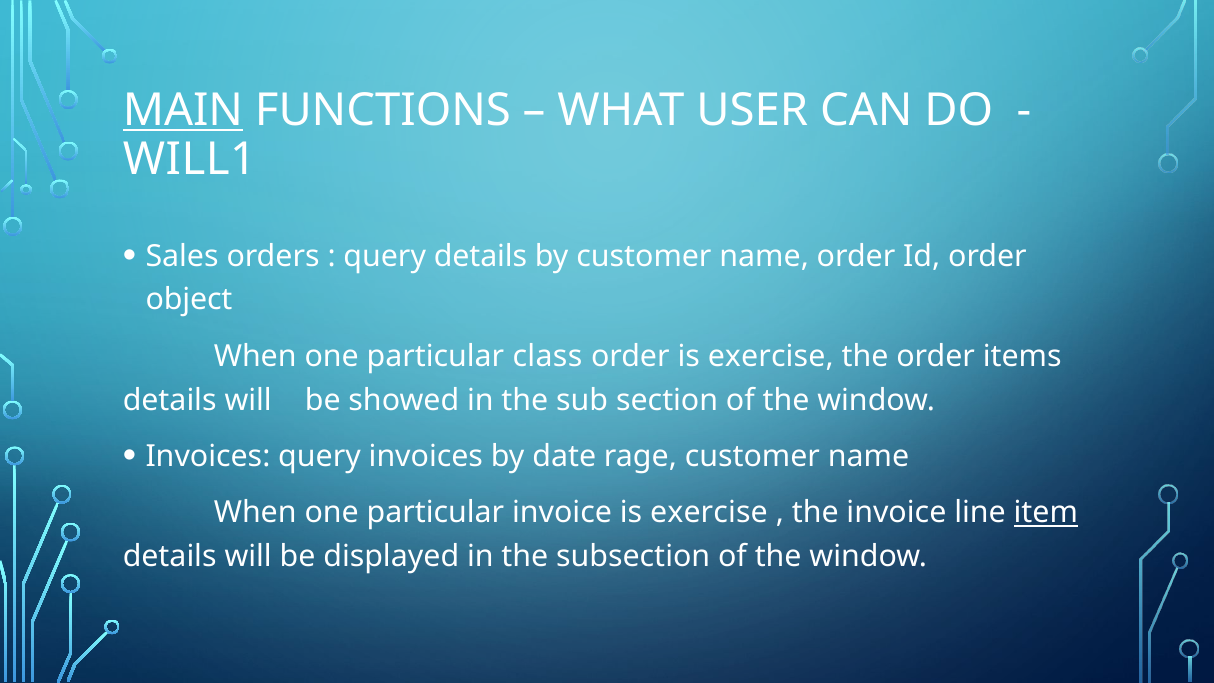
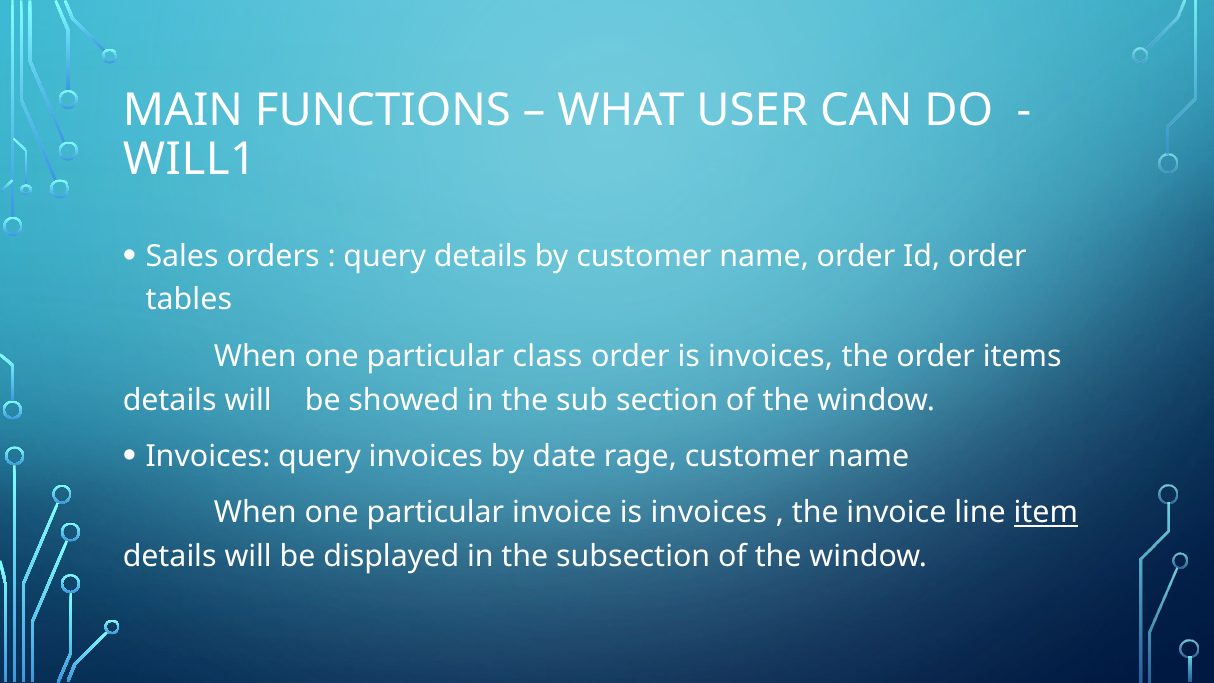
MAIN underline: present -> none
object: object -> tables
order is exercise: exercise -> invoices
invoice is exercise: exercise -> invoices
